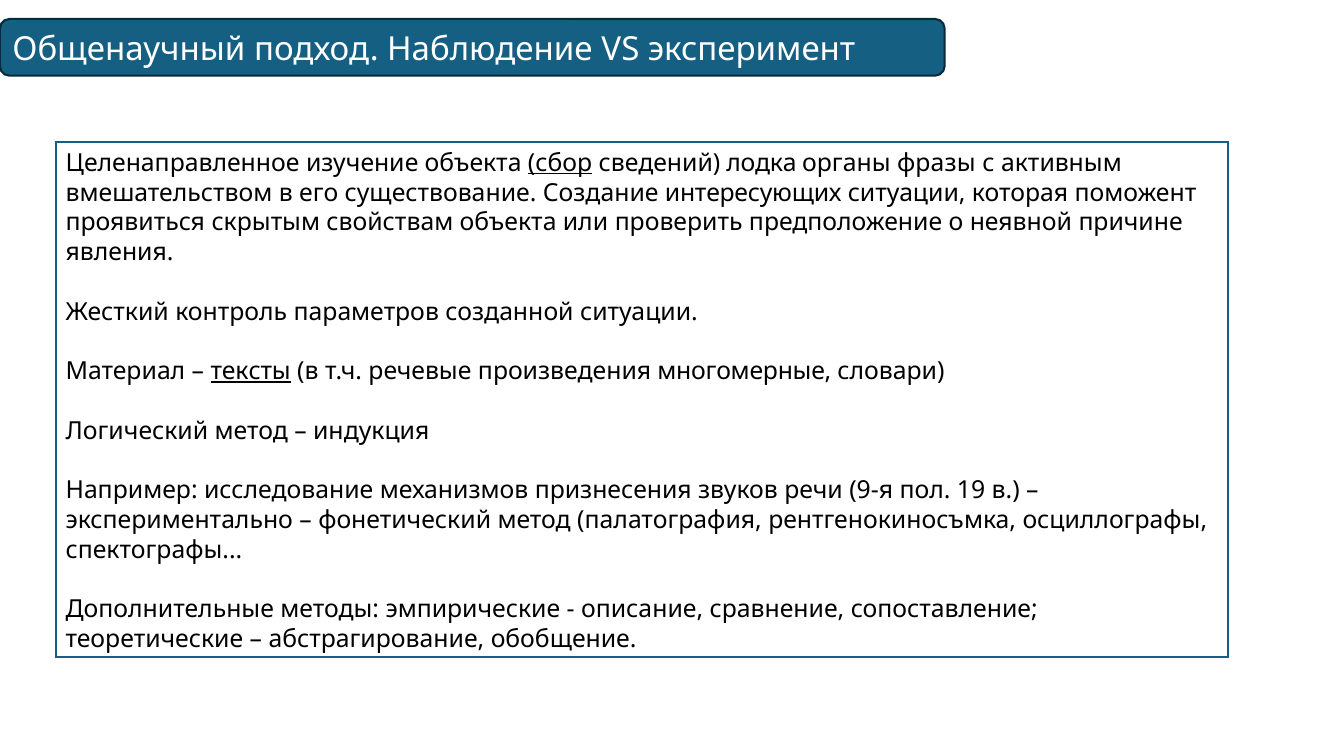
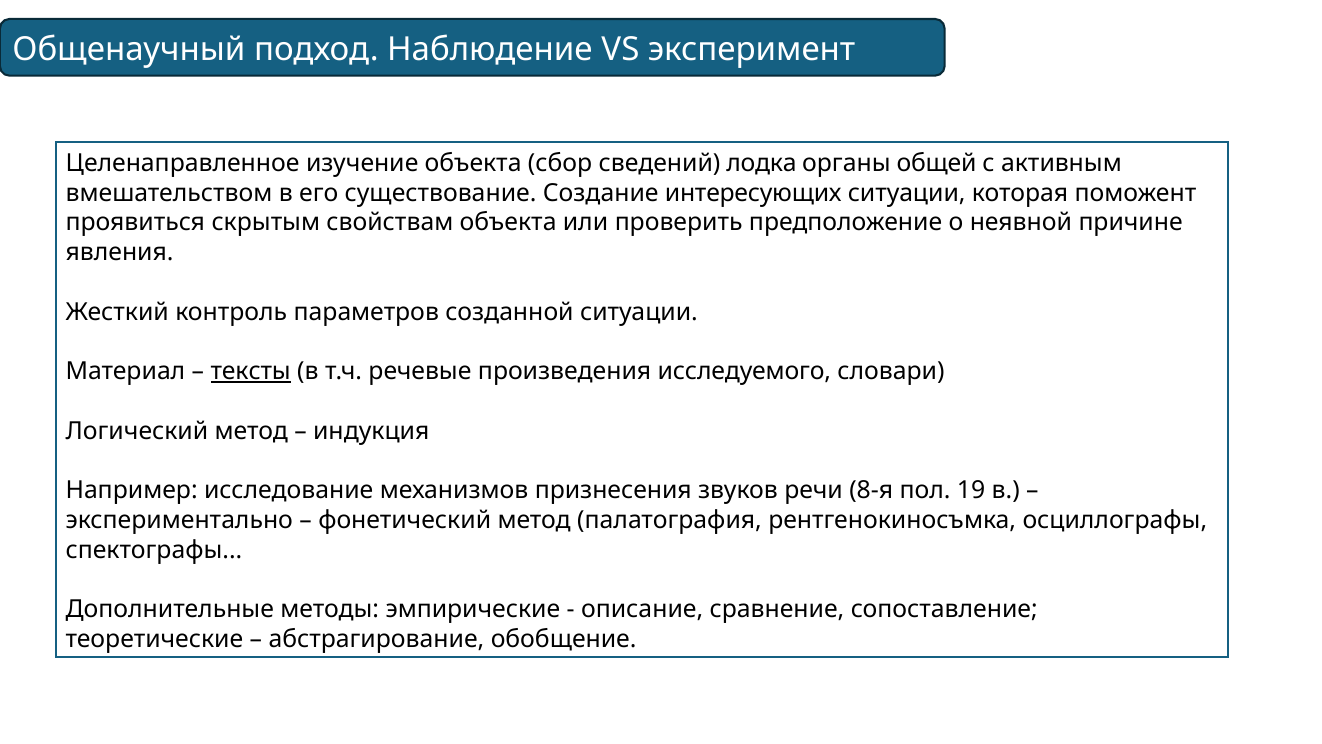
сбор underline: present -> none
фразы: фразы -> общей
многомерные: многомерные -> исследуемого
9-я: 9-я -> 8-я
